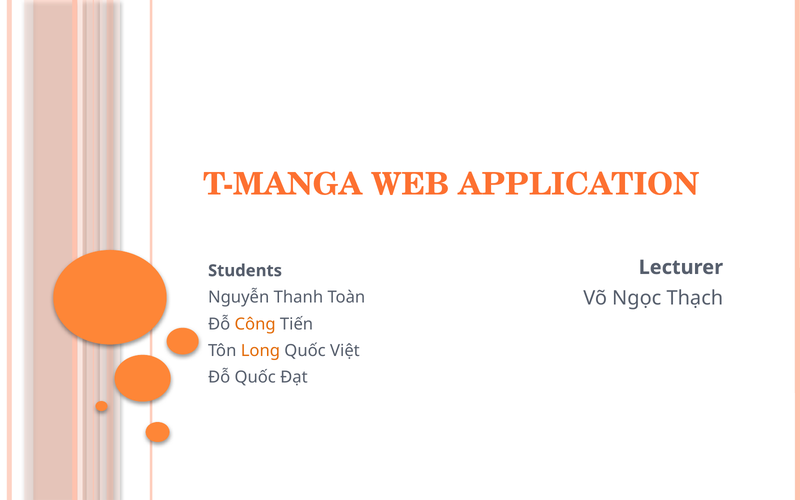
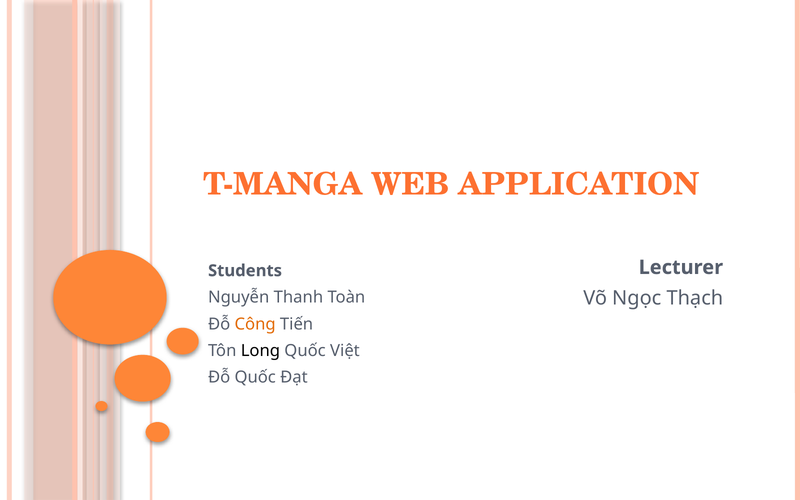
Long colour: orange -> black
